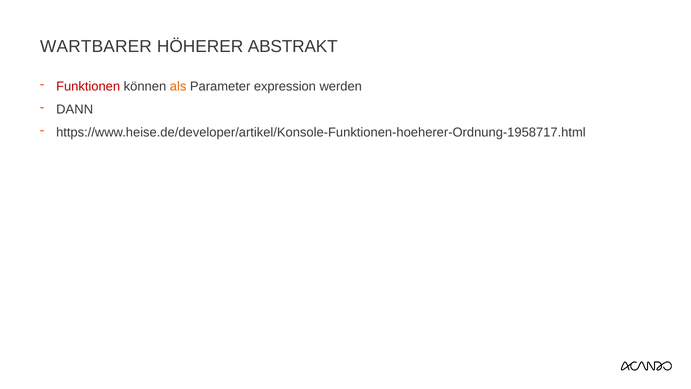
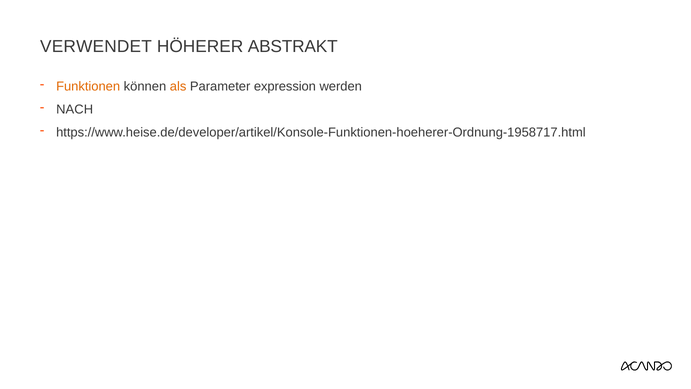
WARTBARER: WARTBARER -> VERWENDET
Funktionen colour: red -> orange
DANN: DANN -> NACH
